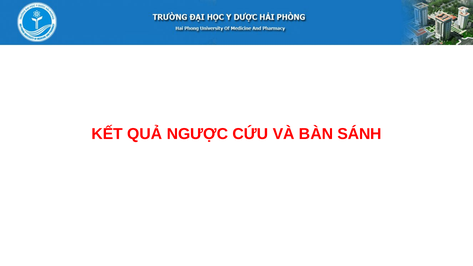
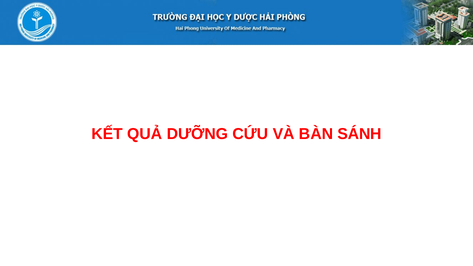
NGƯỢC: NGƯỢC -> DƯỠNG
